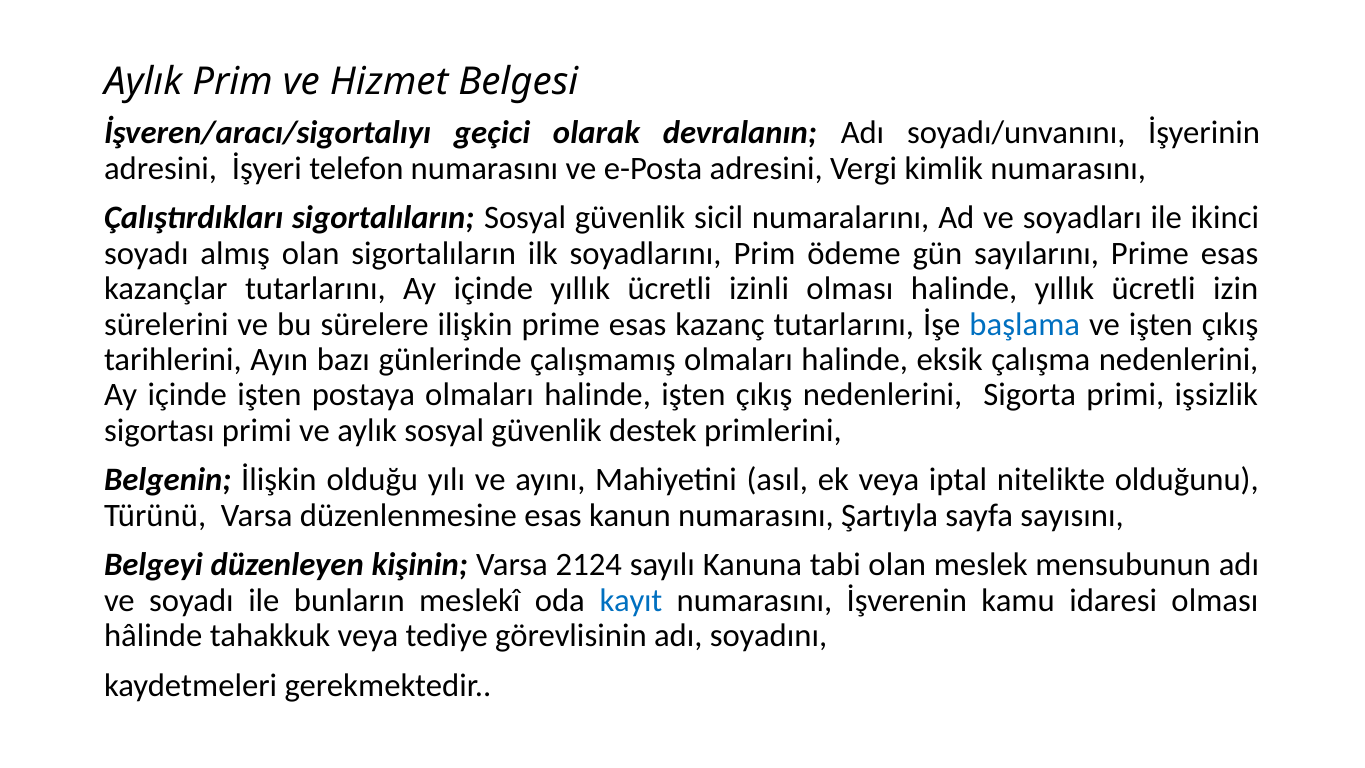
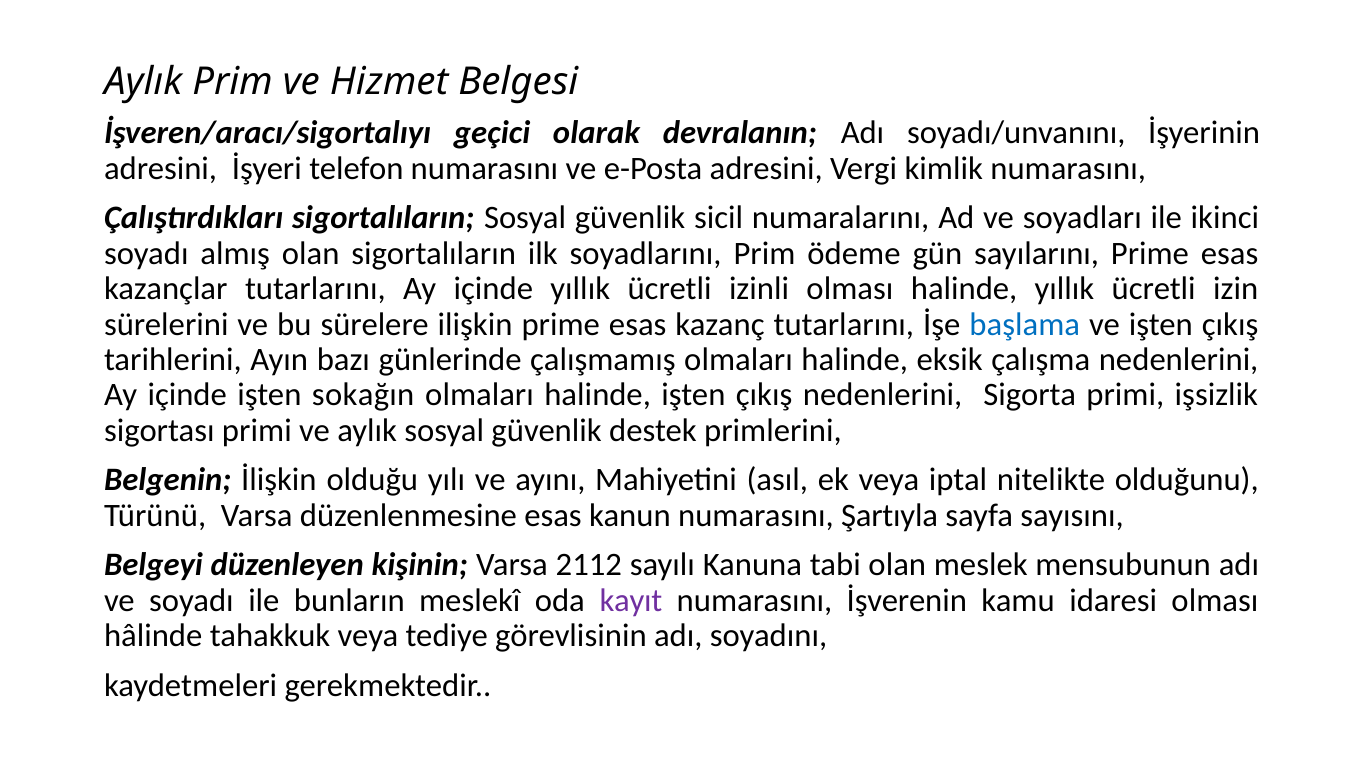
postaya: postaya -> sokağın
2124: 2124 -> 2112
kayıt colour: blue -> purple
